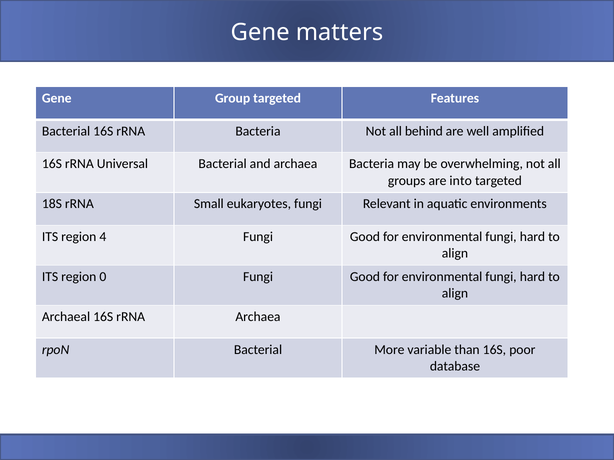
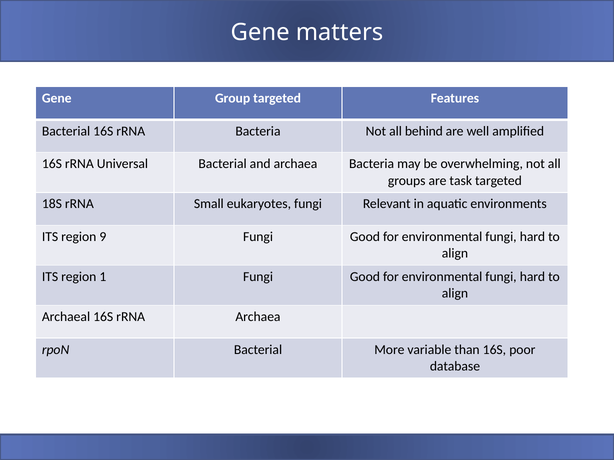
into: into -> task
4: 4 -> 9
0: 0 -> 1
